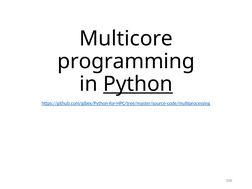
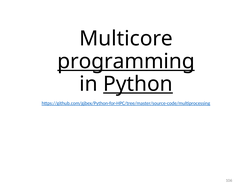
programming underline: none -> present
